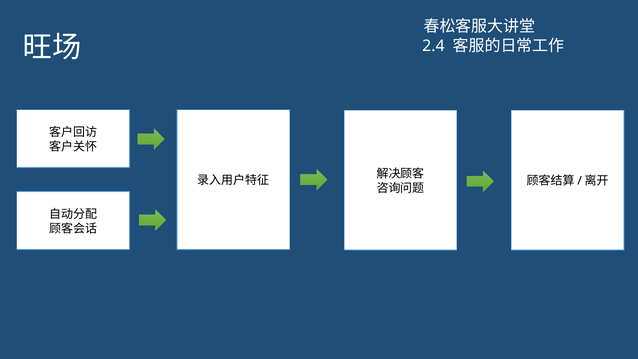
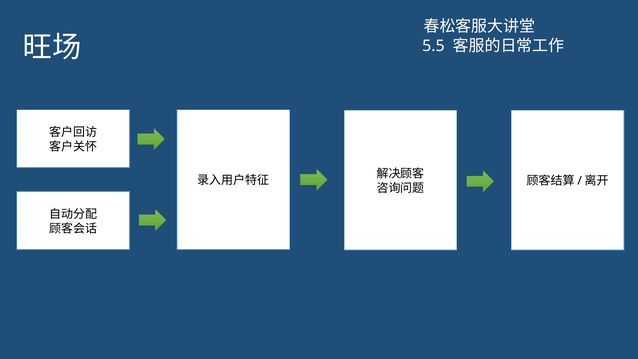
2.4: 2.4 -> 5.5
